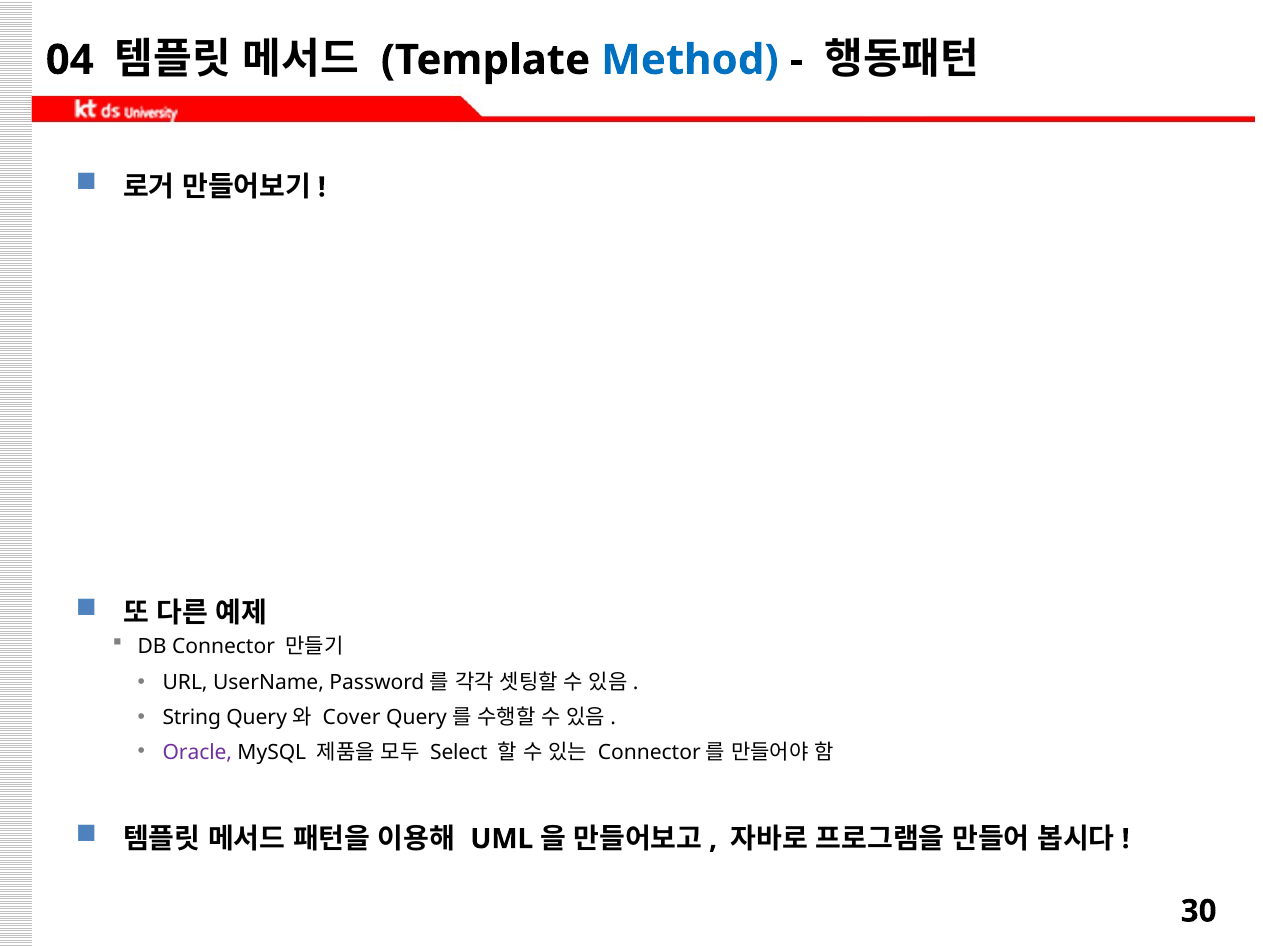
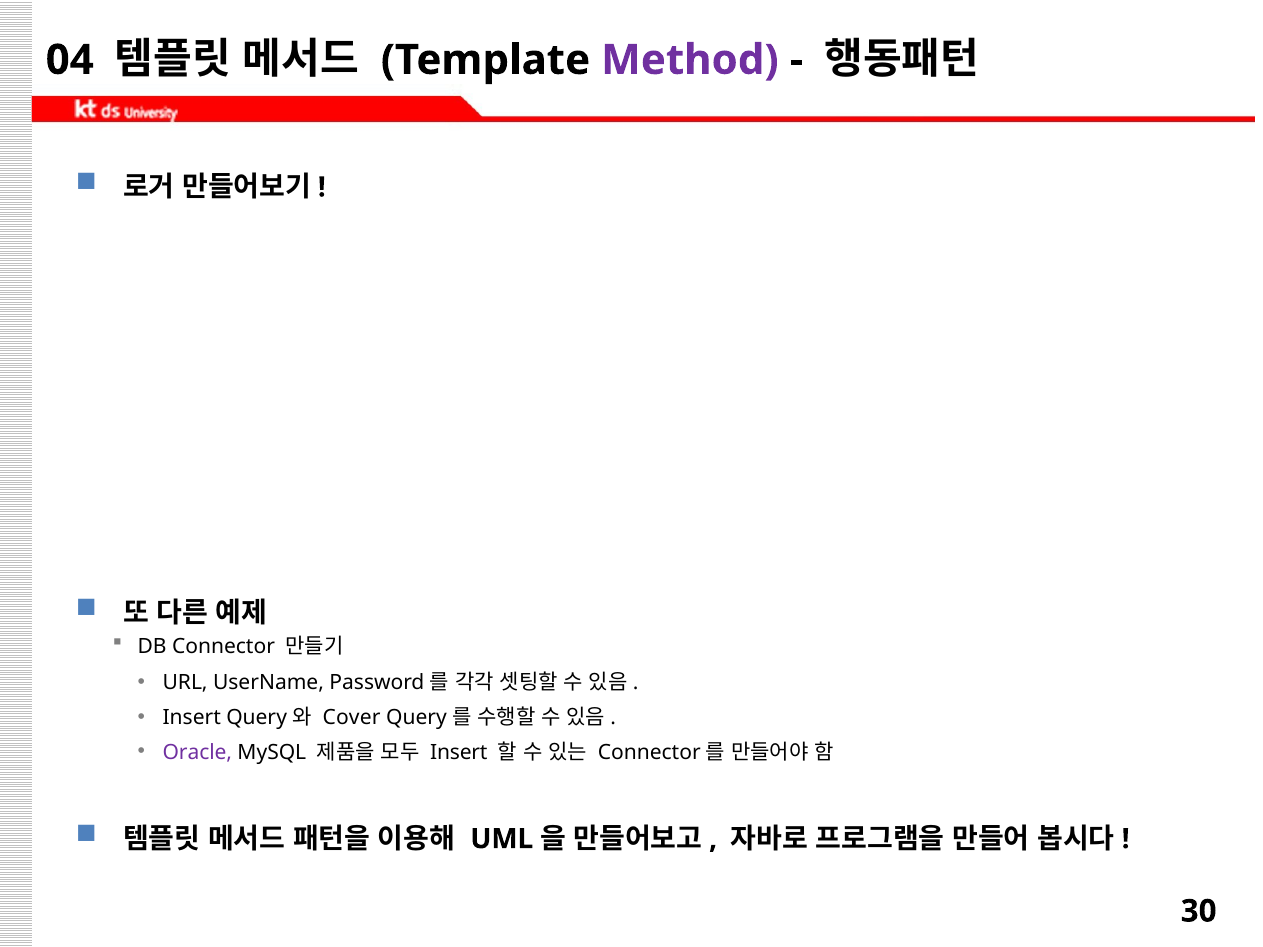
Method colour: blue -> purple
String at (192, 718): String -> Insert
Select at (459, 752): Select -> Insert
